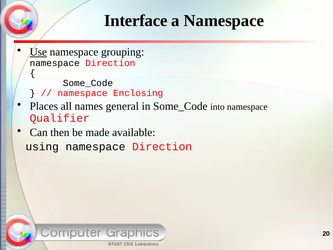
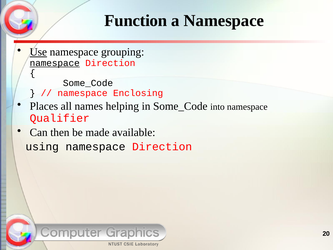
Interface: Interface -> Function
namespace at (55, 63) underline: none -> present
general: general -> helping
